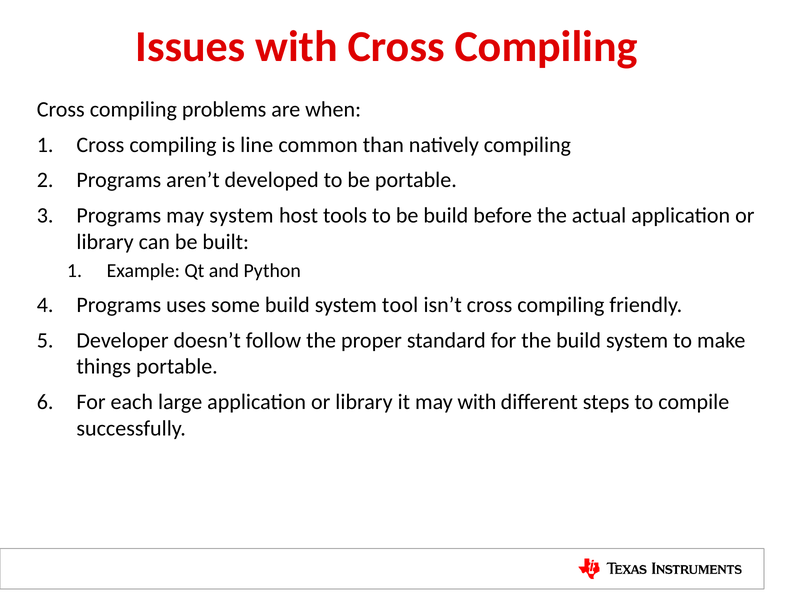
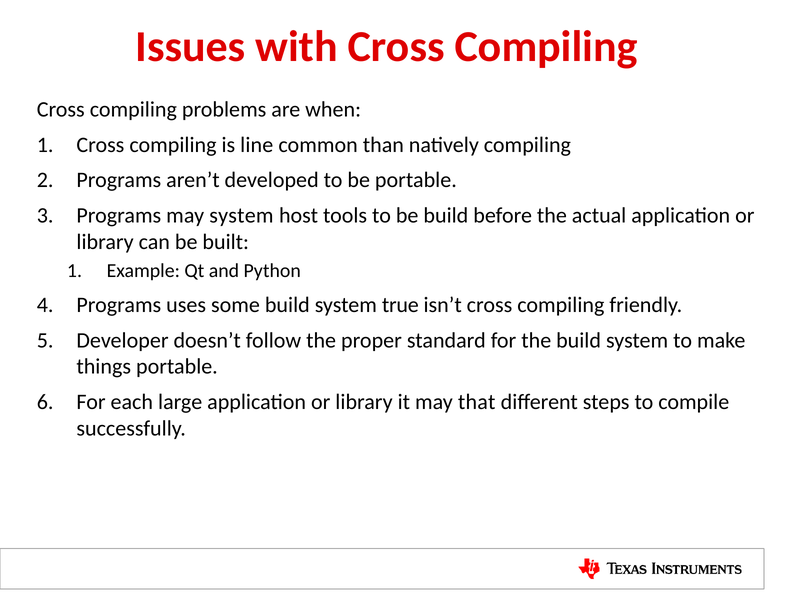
tool: tool -> true
may with: with -> that
